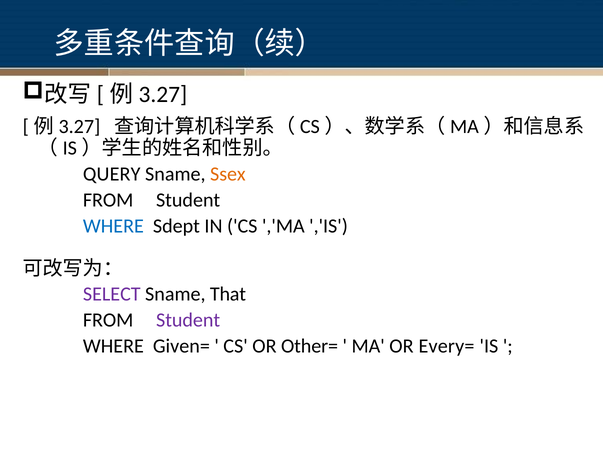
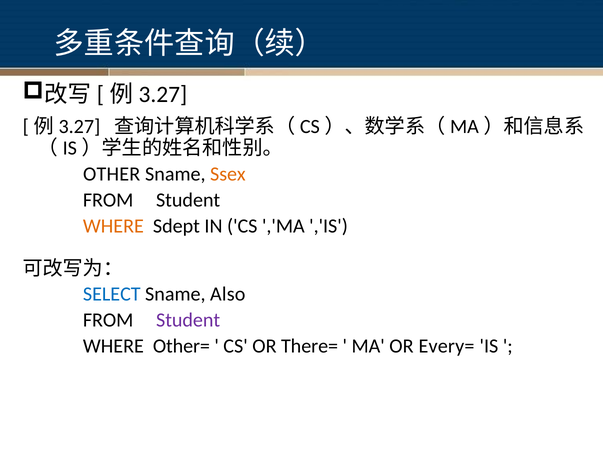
QUERY: QUERY -> OTHER
WHERE at (113, 226) colour: blue -> orange
SELECT colour: purple -> blue
That: That -> Also
Given=: Given= -> Other=
Other=: Other= -> There=
